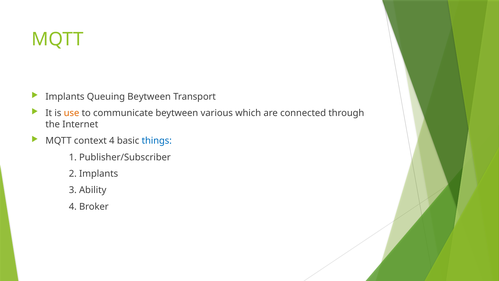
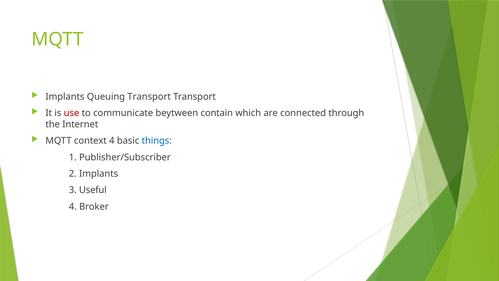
Queuing Beytween: Beytween -> Transport
use colour: orange -> red
various: various -> contain
Ability: Ability -> Useful
